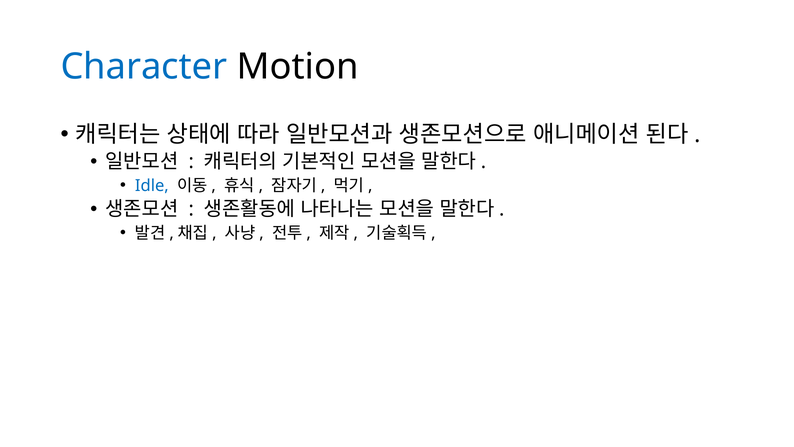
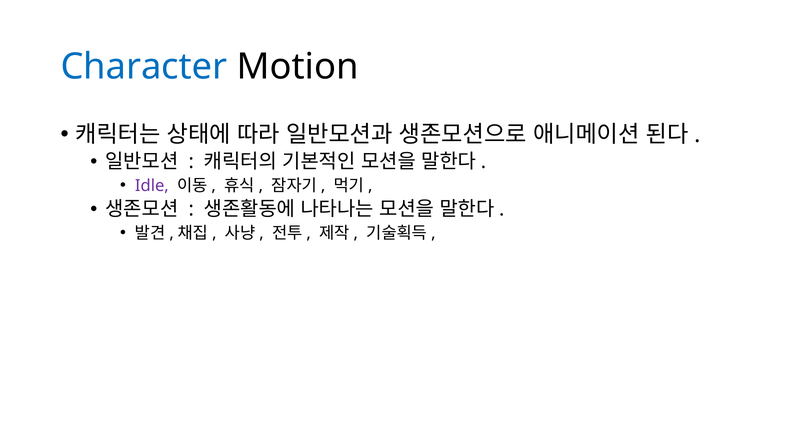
Idle colour: blue -> purple
